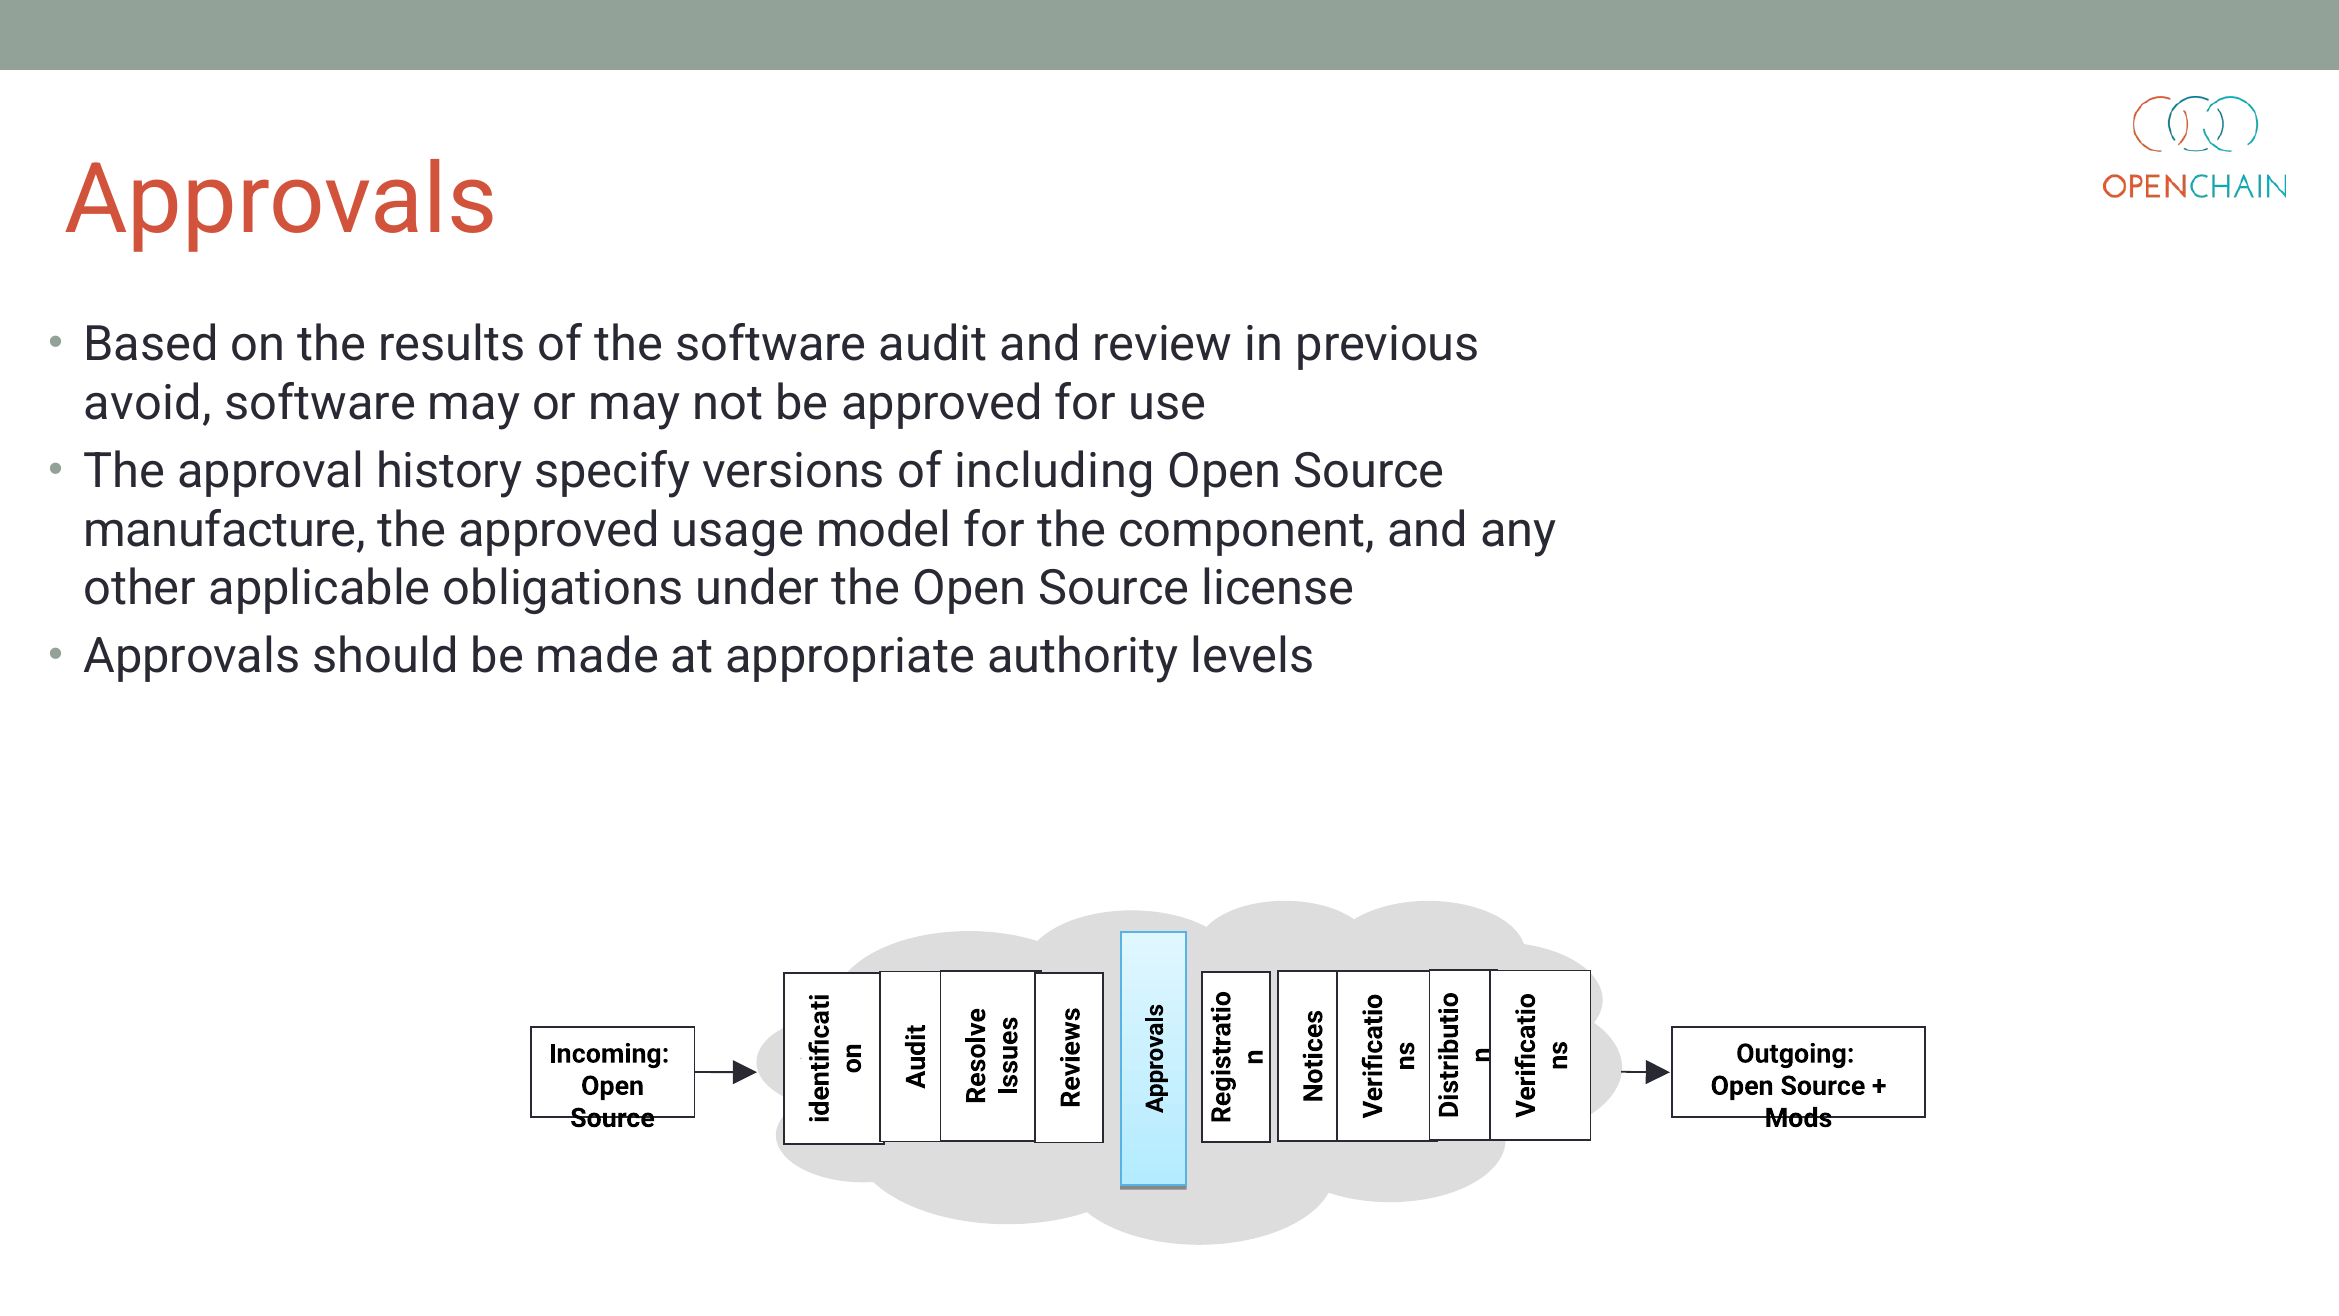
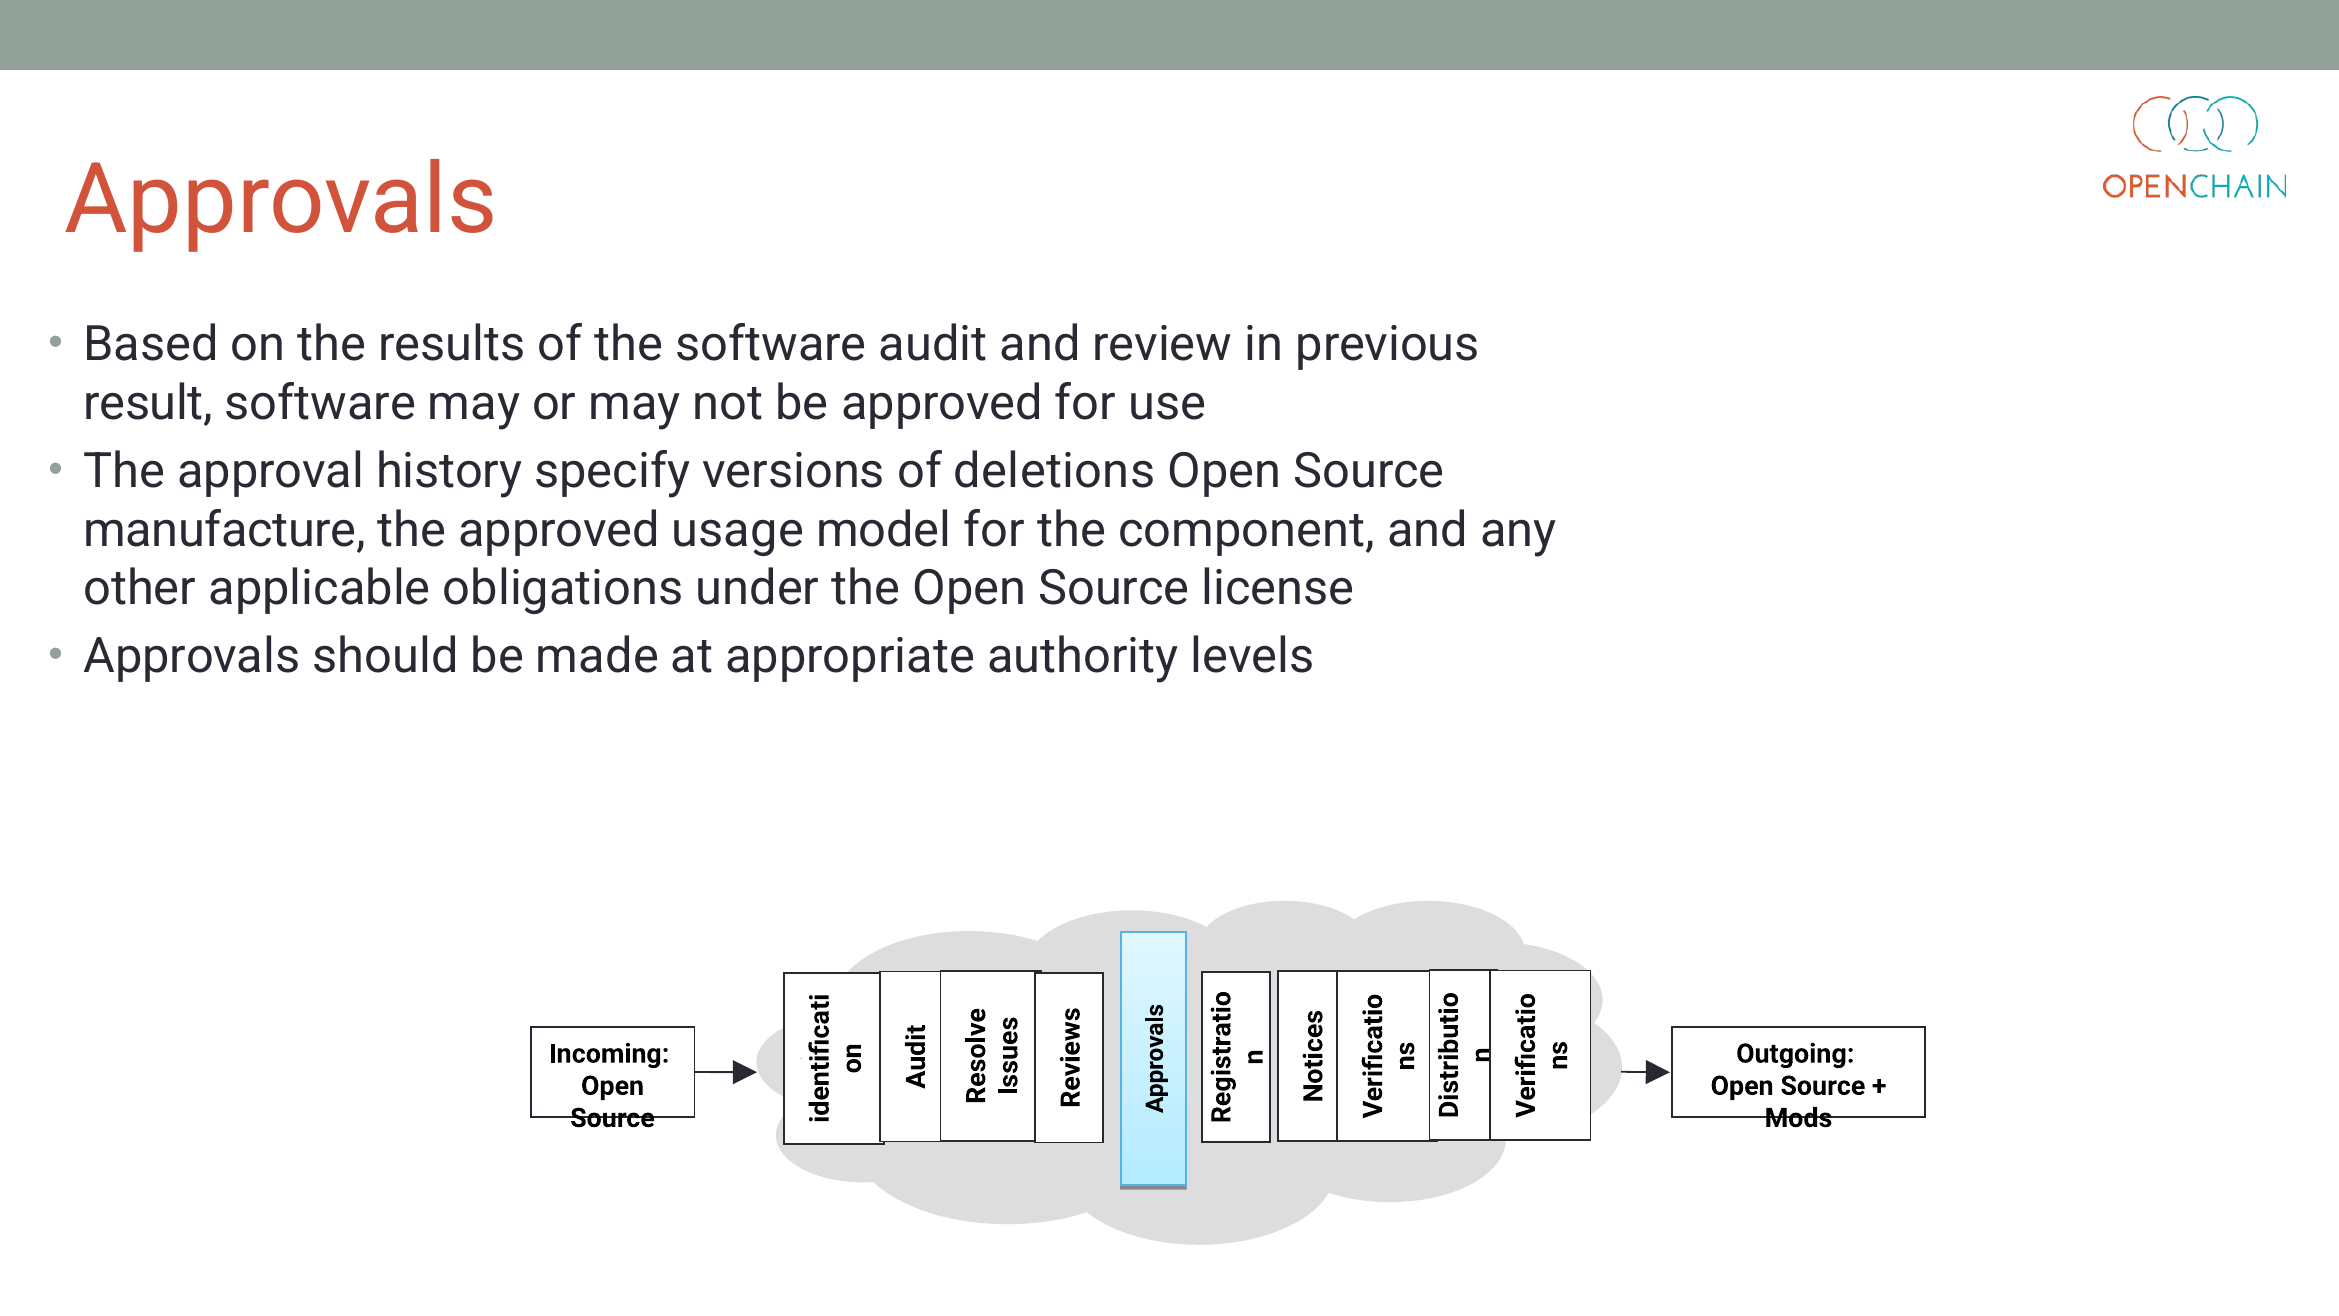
avoid: avoid -> result
including: including -> deletions
